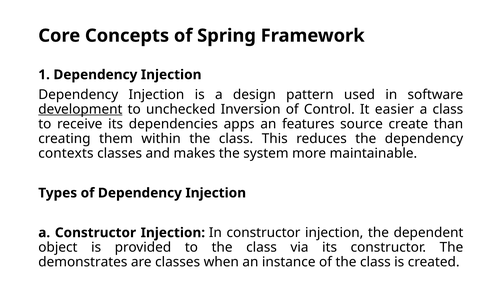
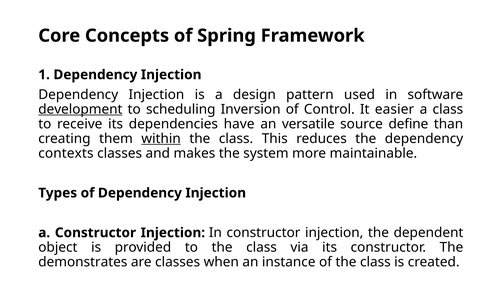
unchecked: unchecked -> scheduling
apps: apps -> have
features: features -> versatile
create: create -> define
within underline: none -> present
